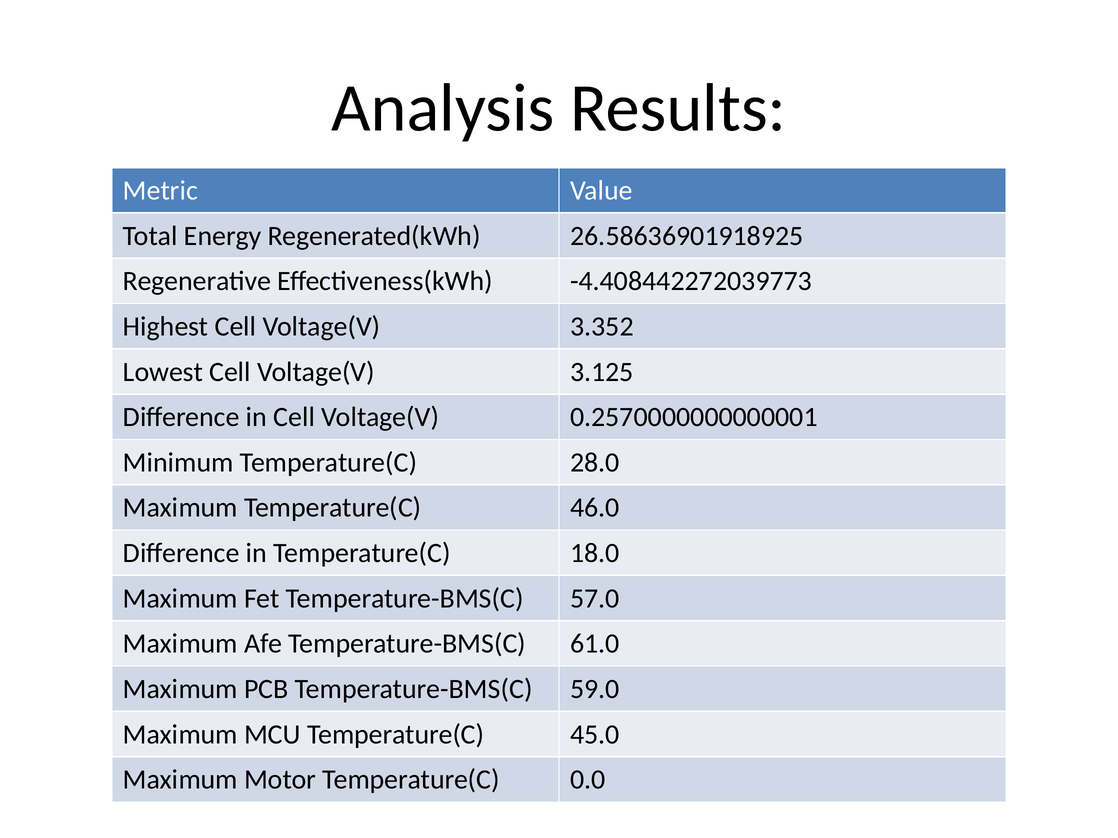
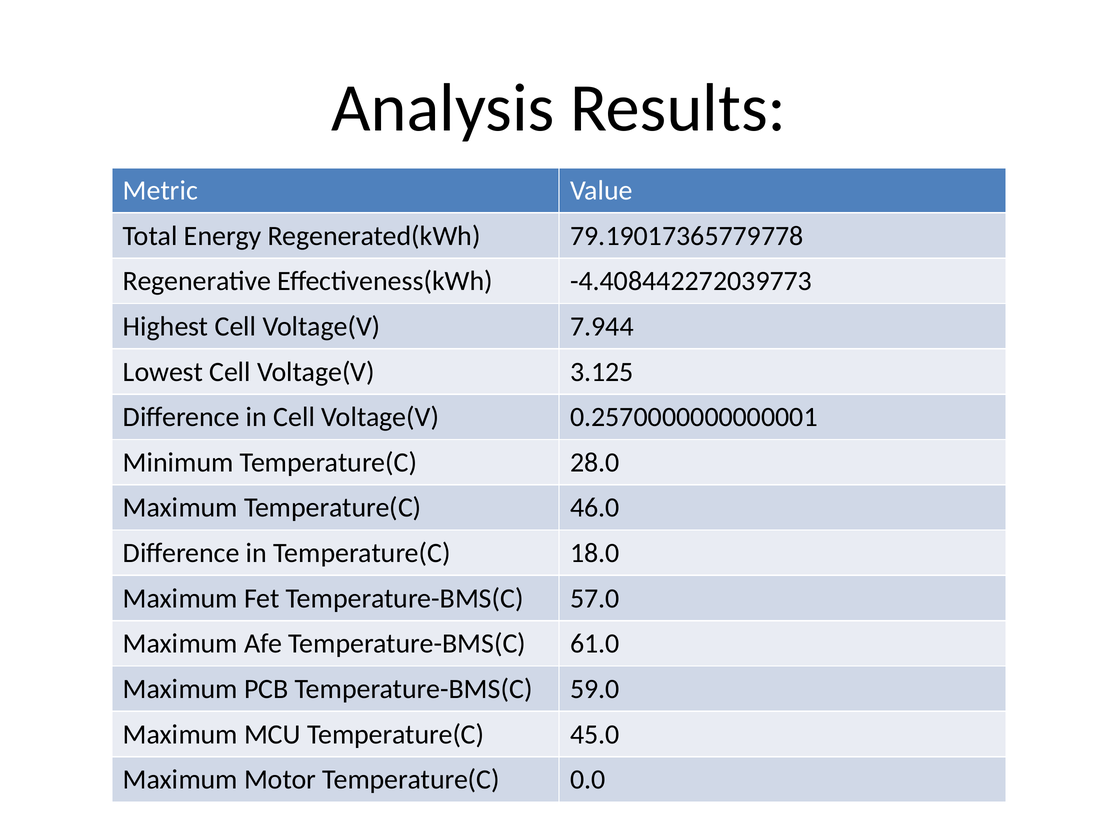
26.58636901918925: 26.58636901918925 -> 79.19017365779778
3.352: 3.352 -> 7.944
